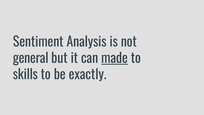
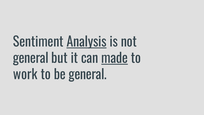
Analysis underline: none -> present
skills: skills -> work
be exactly: exactly -> general
